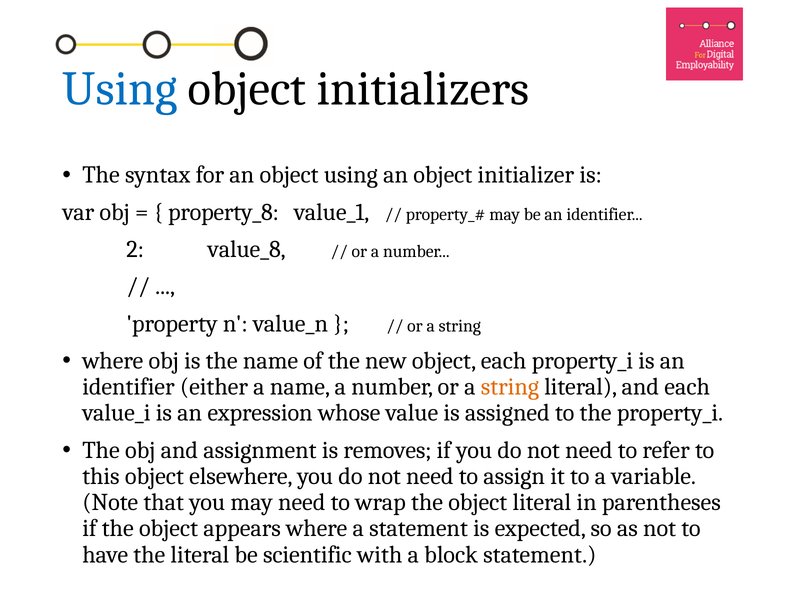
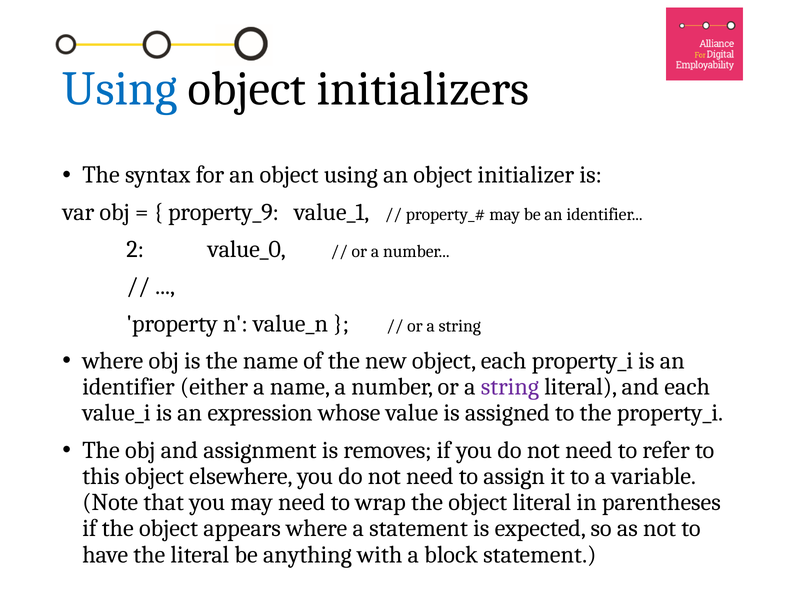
property_8: property_8 -> property_9
value_8: value_8 -> value_0
string at (510, 387) colour: orange -> purple
scientific: scientific -> anything
